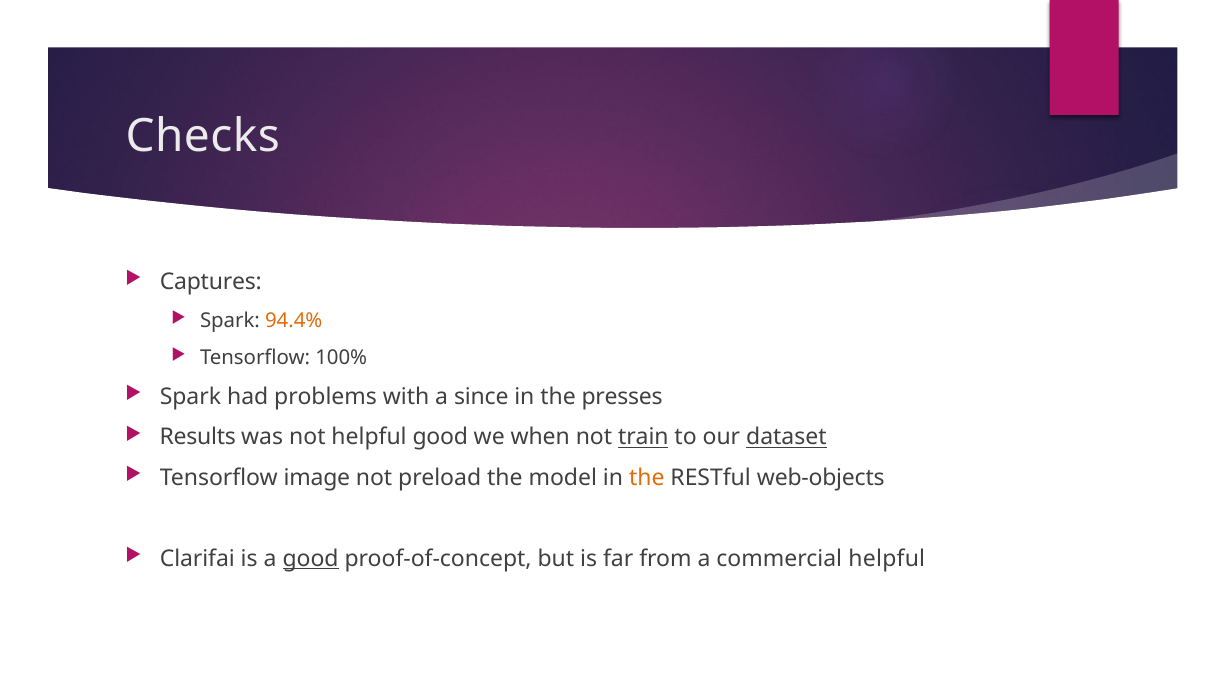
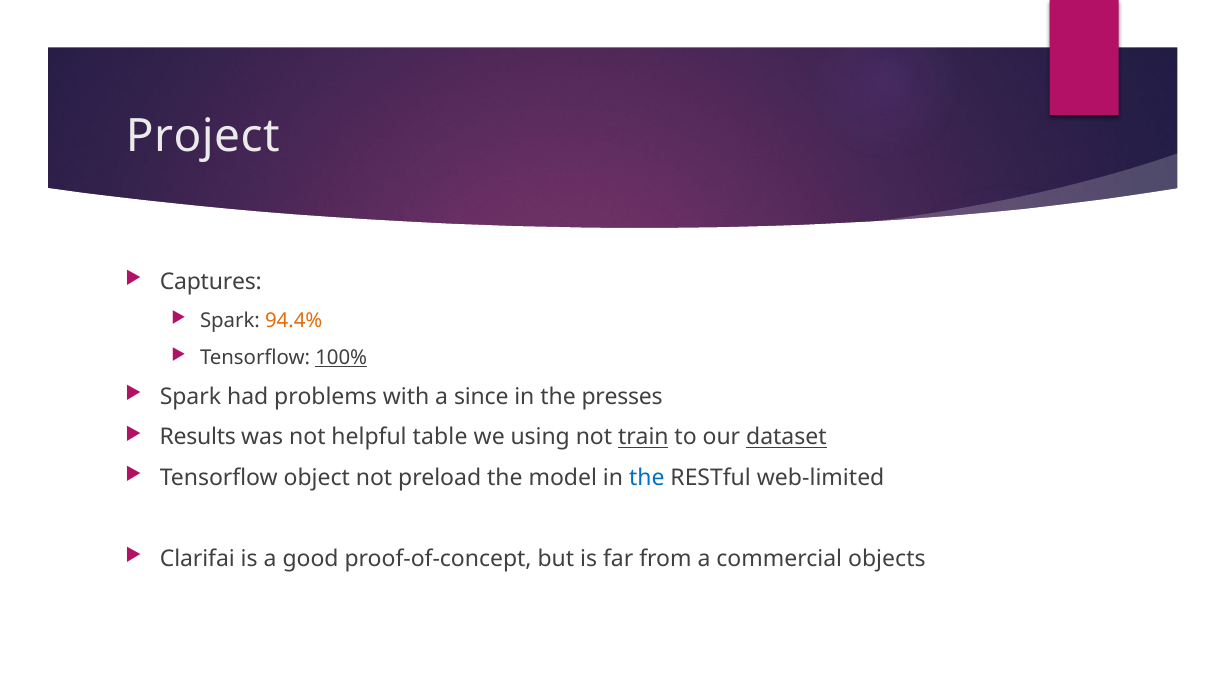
Checks: Checks -> Project
100% underline: none -> present
helpful good: good -> table
when: when -> using
image: image -> object
the at (647, 477) colour: orange -> blue
web-objects: web-objects -> web-limited
good at (311, 558) underline: present -> none
commercial helpful: helpful -> objects
